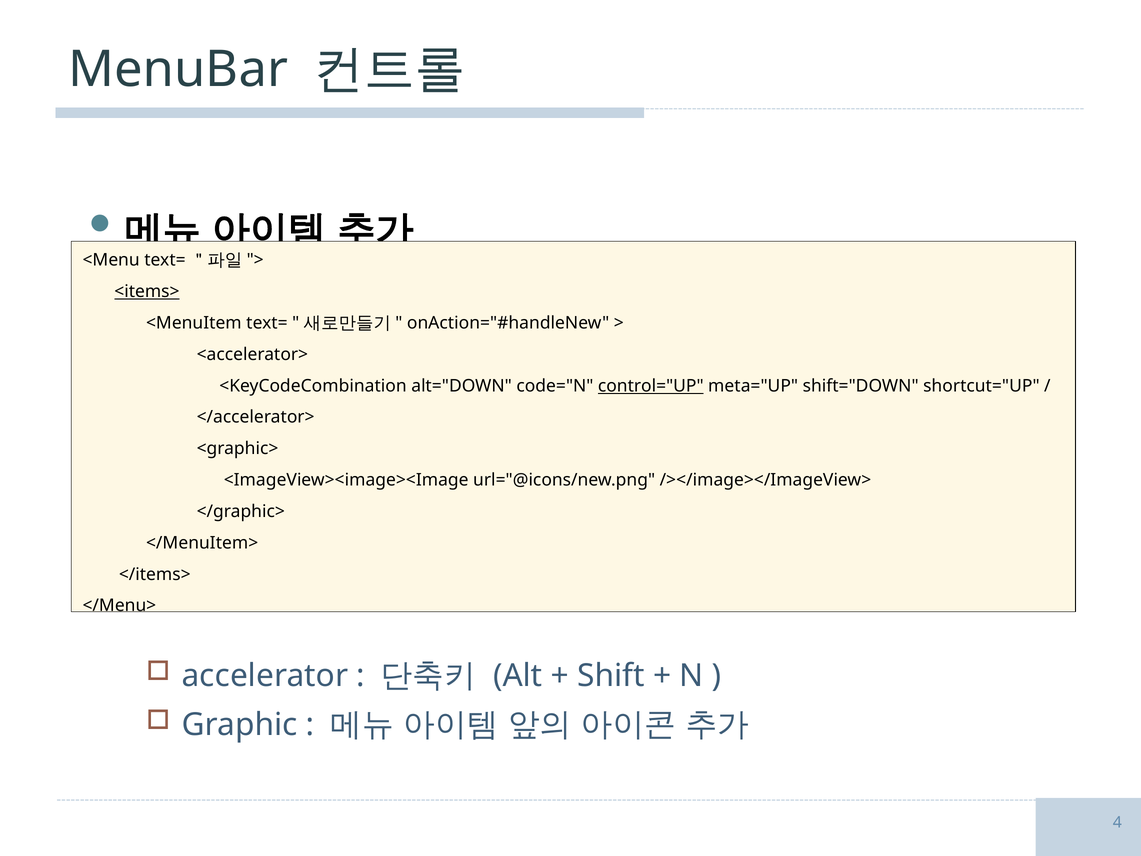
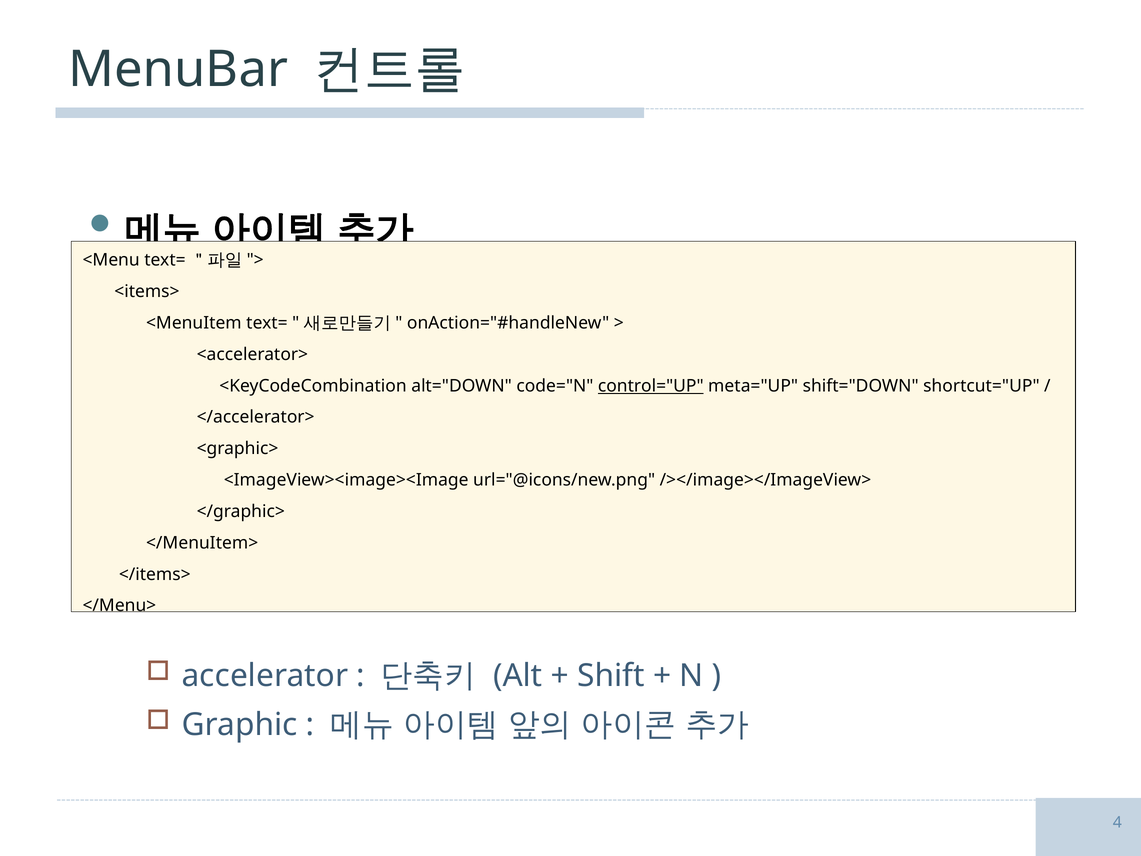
<items> underline: present -> none
